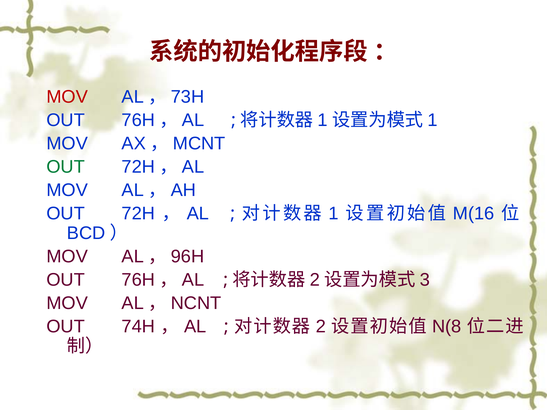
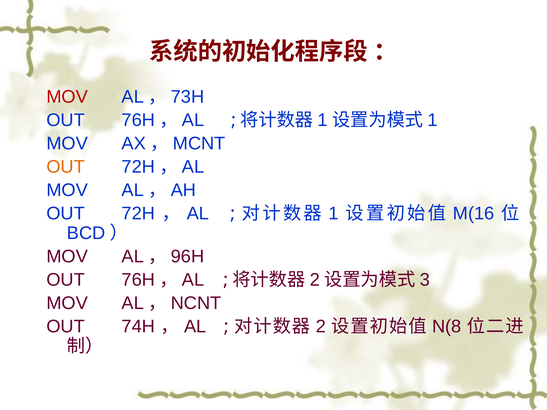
OUT at (66, 167) colour: green -> orange
